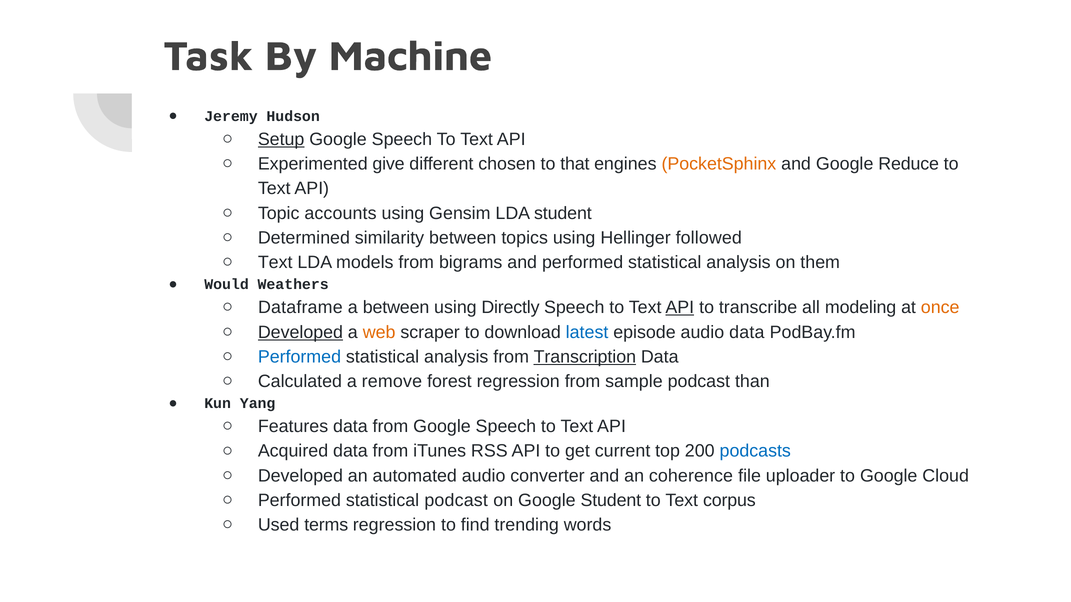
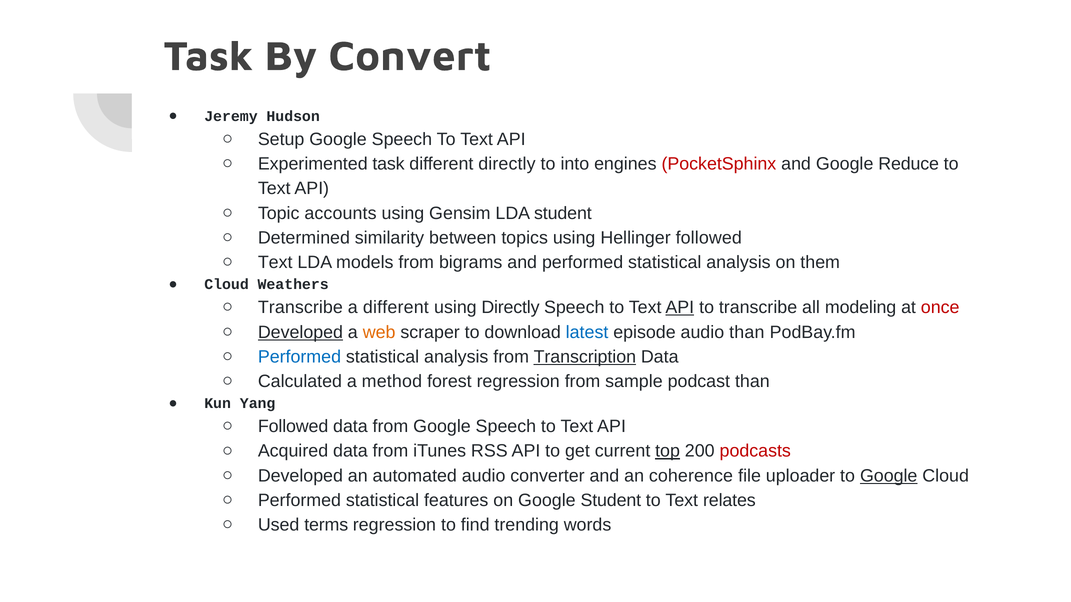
Machine: Machine -> Convert
Setup underline: present -> none
Experimented give: give -> task
different chosen: chosen -> directly
that: that -> into
PocketSphinx colour: orange -> red
Would at (227, 285): Would -> Cloud
Dataframe at (300, 308): Dataframe -> Transcribe
a between: between -> different
once colour: orange -> red
audio data: data -> than
remove: remove -> method
Features at (293, 427): Features -> Followed
top underline: none -> present
podcasts colour: blue -> red
Google at (889, 476) underline: none -> present
statistical podcast: podcast -> features
corpus: corpus -> relates
